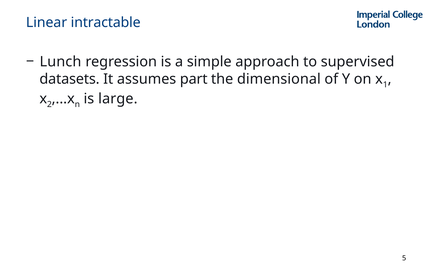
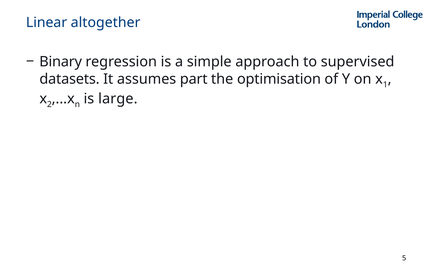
intractable: intractable -> altogether
Lunch: Lunch -> Binary
dimensional: dimensional -> optimisation
